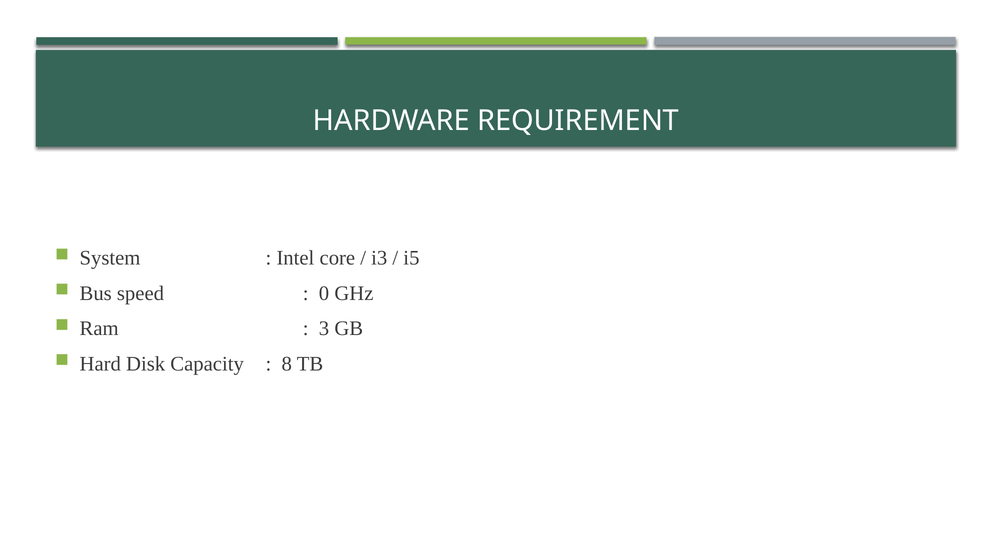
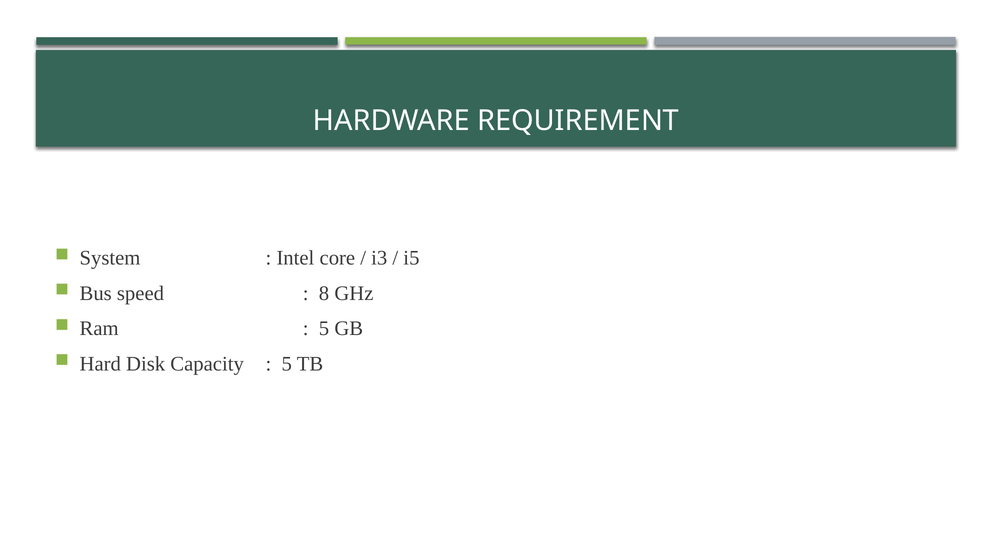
0: 0 -> 8
3 at (324, 328): 3 -> 5
8 at (287, 364): 8 -> 5
